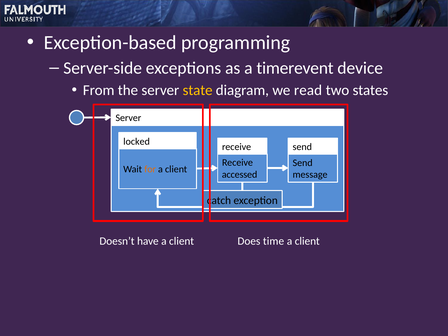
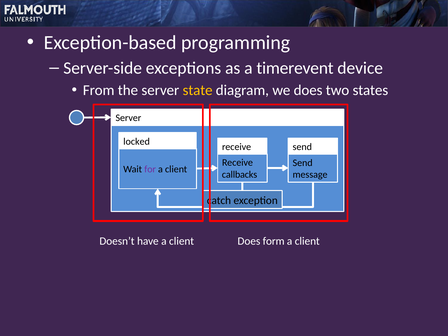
we read: read -> does
for colour: orange -> purple
accessed: accessed -> callbacks
time: time -> form
